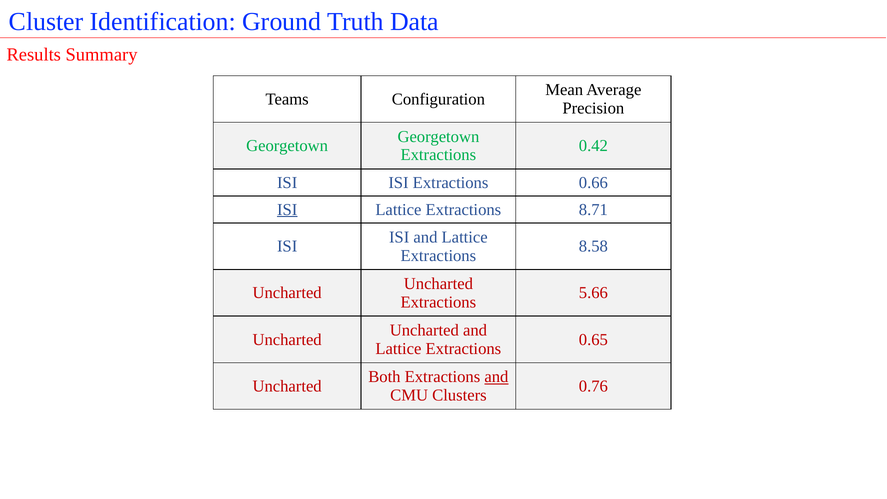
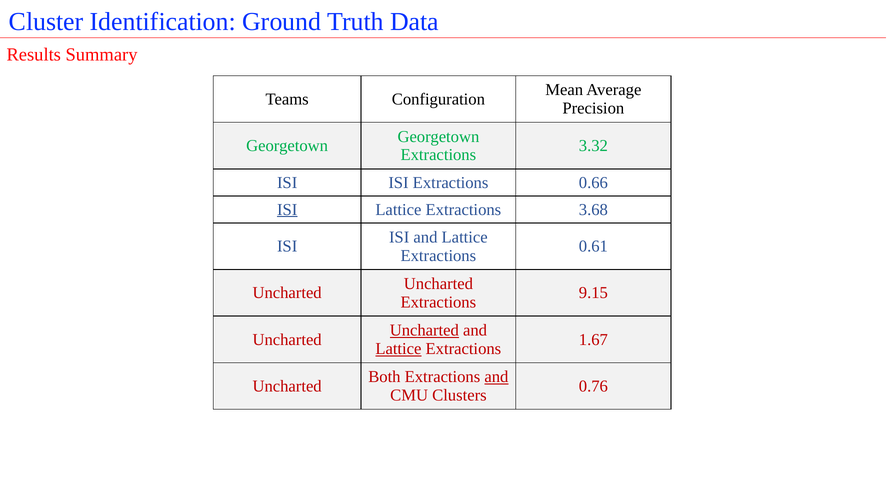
0.42: 0.42 -> 3.32
8.71: 8.71 -> 3.68
8.58: 8.58 -> 0.61
5.66: 5.66 -> 9.15
Uncharted at (424, 330) underline: none -> present
0.65: 0.65 -> 1.67
Lattice at (398, 349) underline: none -> present
